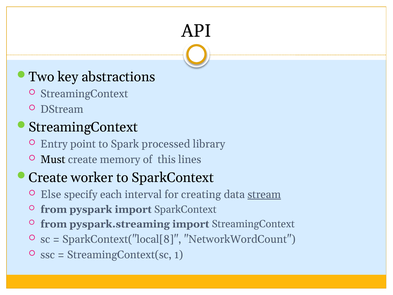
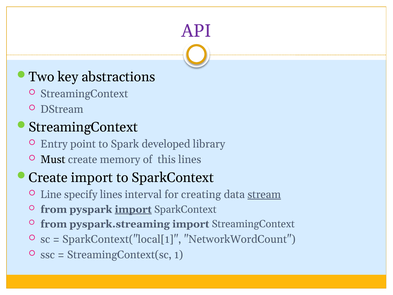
API colour: black -> purple
processed: processed -> developed
Create worker: worker -> import
Else: Else -> Line
specify each: each -> lines
import at (133, 209) underline: none -> present
SparkContext("local[8: SparkContext("local[8 -> SparkContext("local[1
